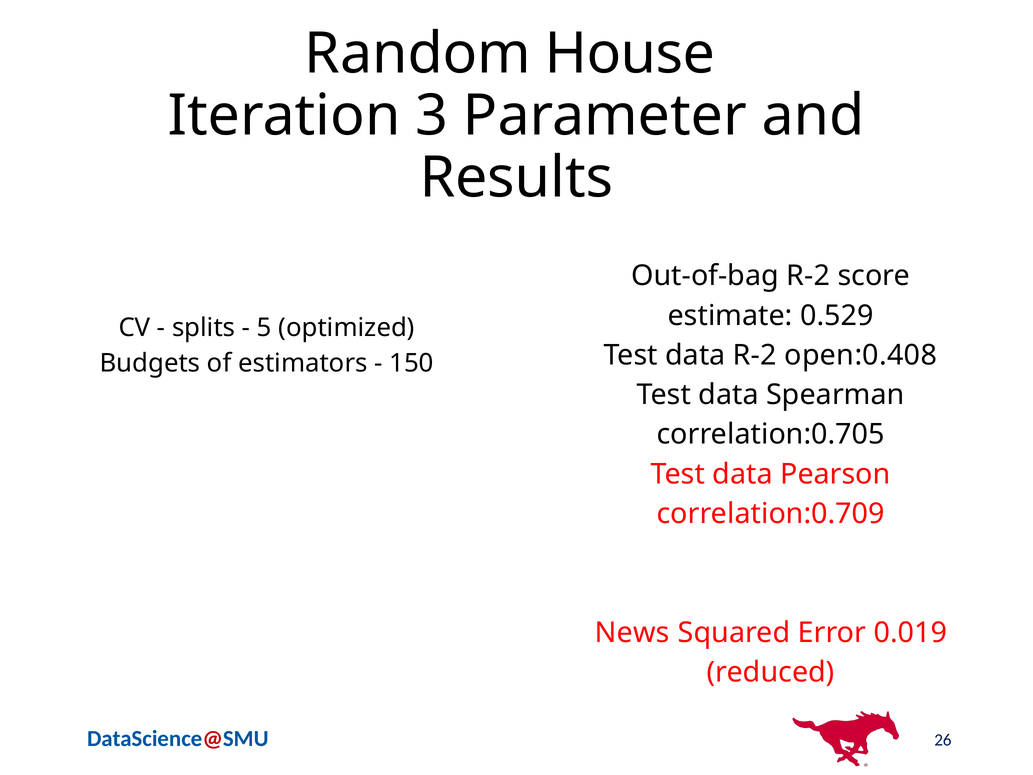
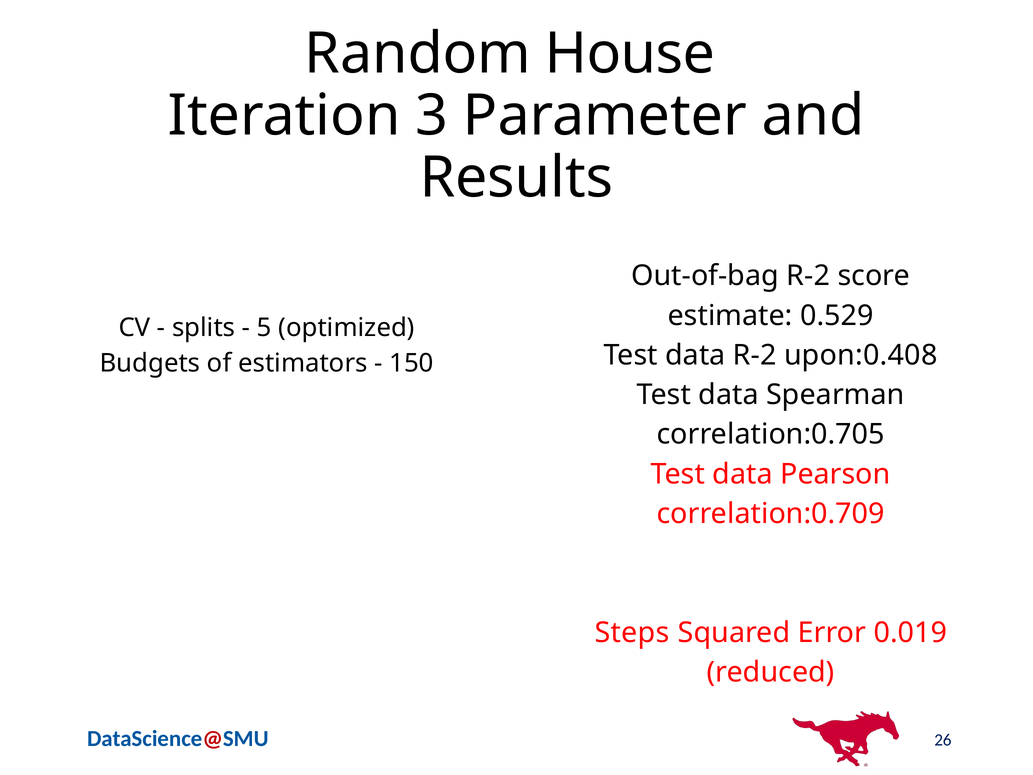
open:0.408: open:0.408 -> upon:0.408
News: News -> Steps
